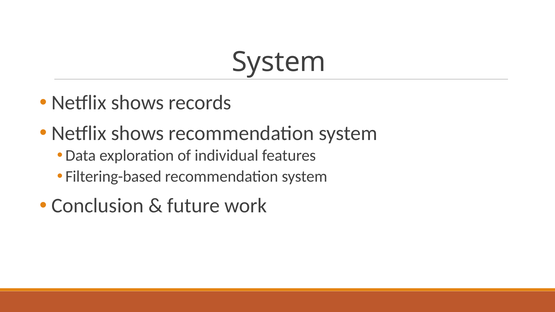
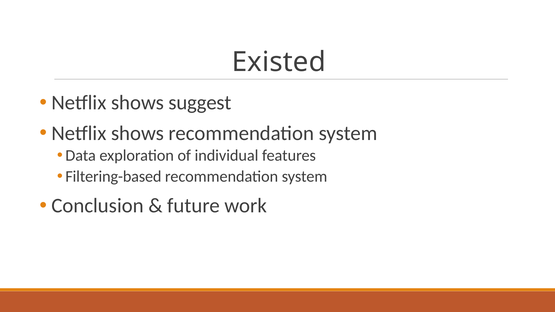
System at (279, 62): System -> Existed
records: records -> suggest
